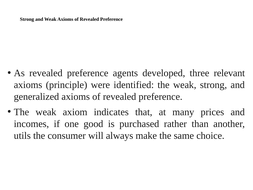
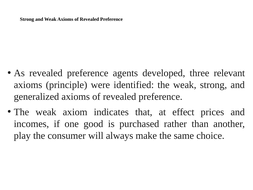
many: many -> effect
utils: utils -> play
